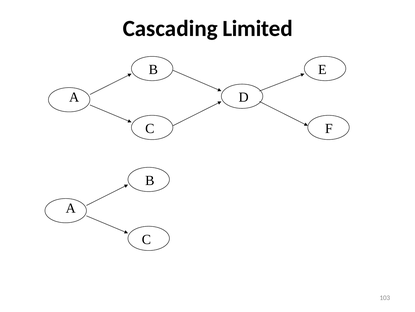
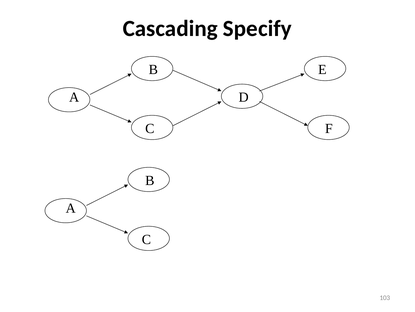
Limited: Limited -> Specify
